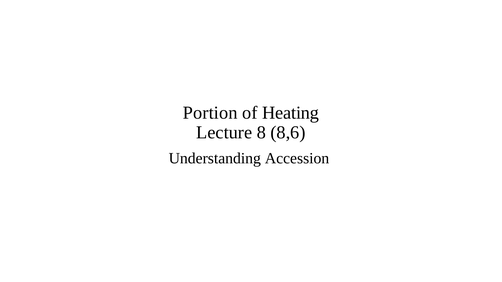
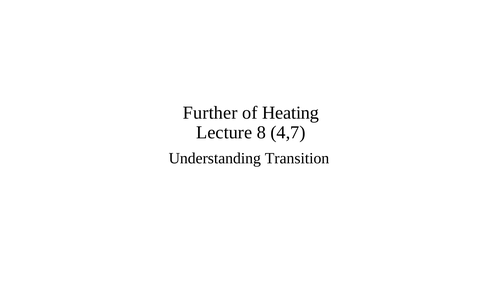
Portion: Portion -> Further
8,6: 8,6 -> 4,7
Accession: Accession -> Transition
